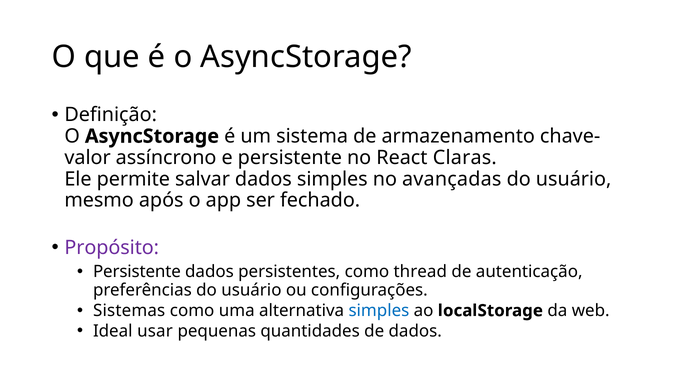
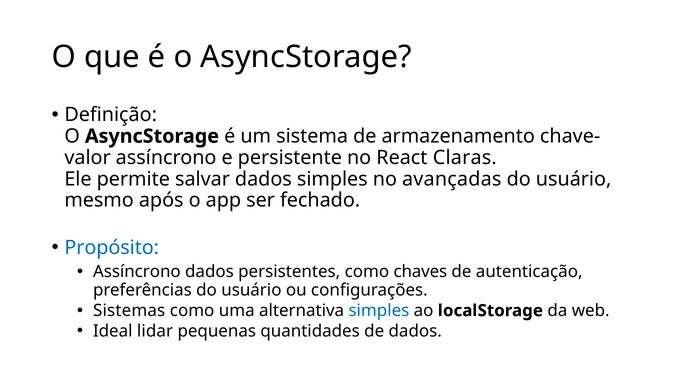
Propósito colour: purple -> blue
Persistente at (137, 271): Persistente -> Assíncrono
thread: thread -> chaves
usar: usar -> lidar
